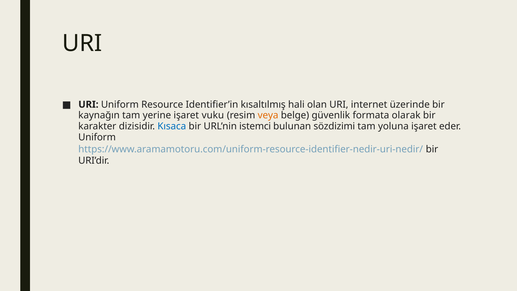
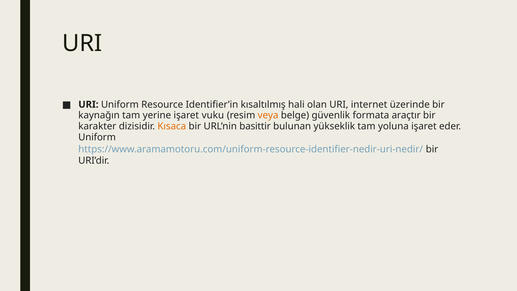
olarak: olarak -> araçtır
Kısaca colour: blue -> orange
istemci: istemci -> basittir
sözdizimi: sözdizimi -> yükseklik
